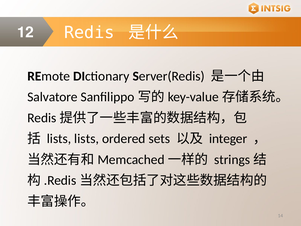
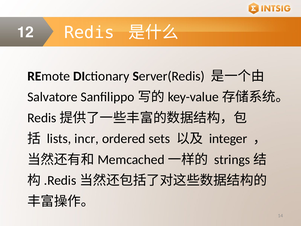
lists lists: lists -> incr
